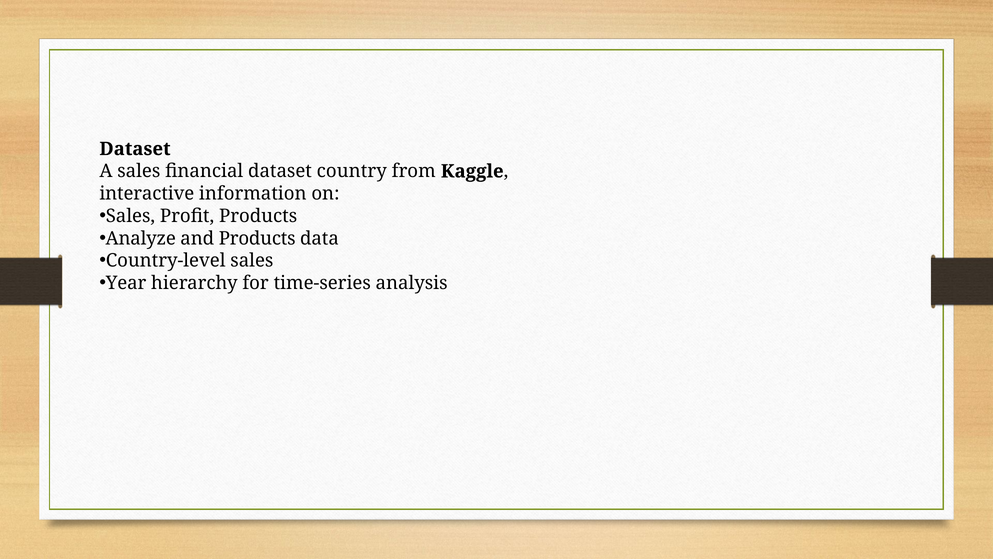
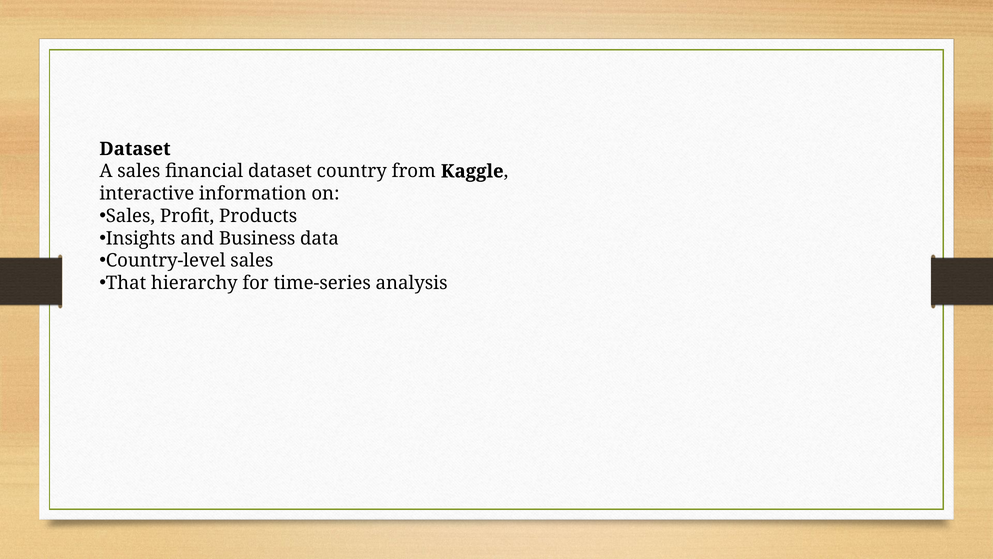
Analyze: Analyze -> Insights
and Products: Products -> Business
Year: Year -> That
